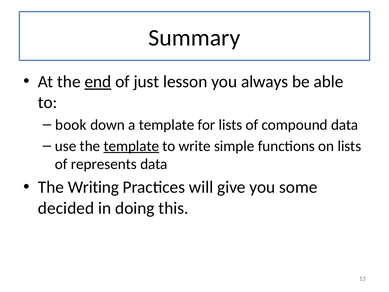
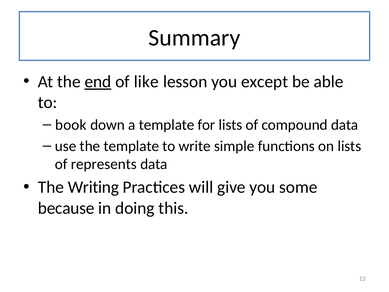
just: just -> like
always: always -> except
template at (131, 146) underline: present -> none
decided: decided -> because
